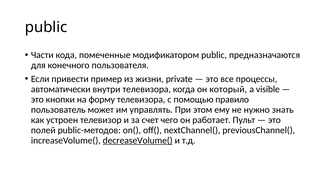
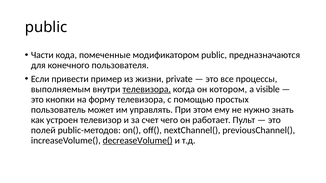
автоматически: автоматически -> выполняемым
телевизора at (147, 89) underline: none -> present
который: который -> котором
правило: правило -> простых
